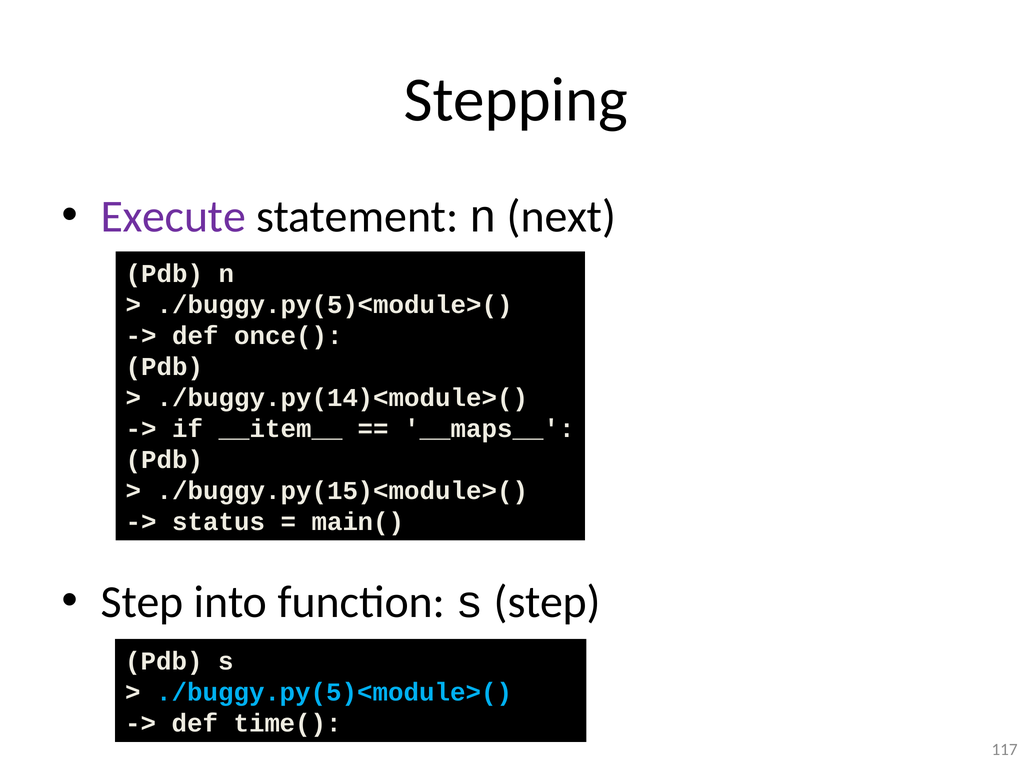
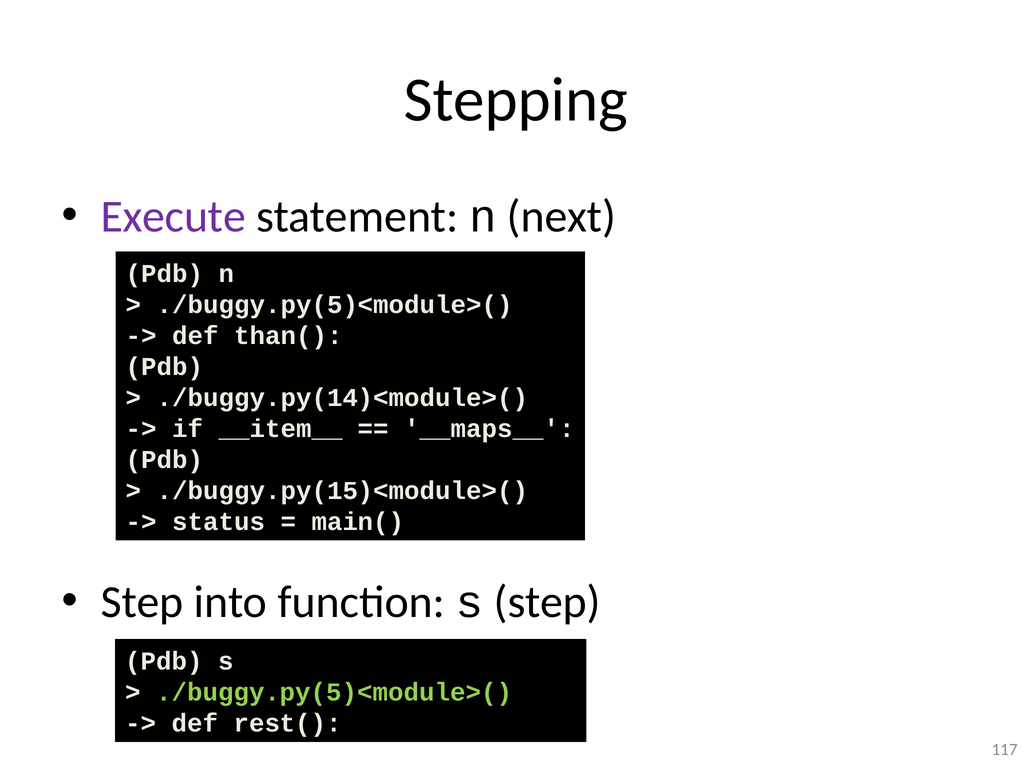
once(: once( -> than(
./buggy.py(5)<module>( at (334, 692) colour: light blue -> light green
time(: time( -> rest(
